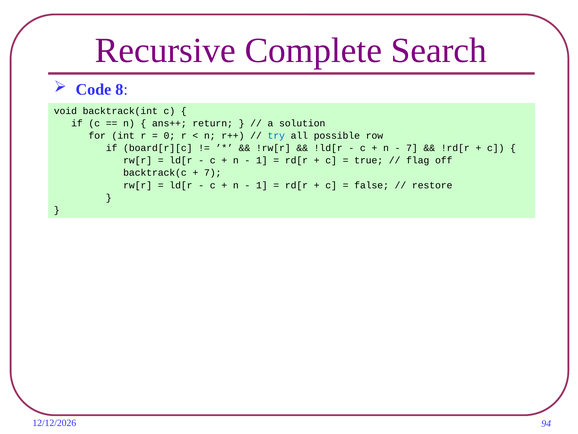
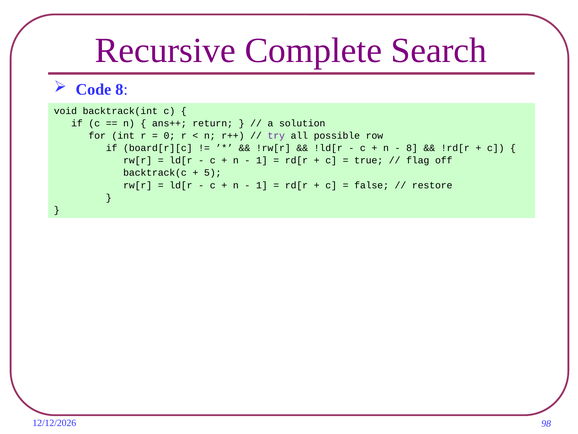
try colour: blue -> purple
7 at (412, 148): 7 -> 8
7 at (213, 173): 7 -> 5
94: 94 -> 98
